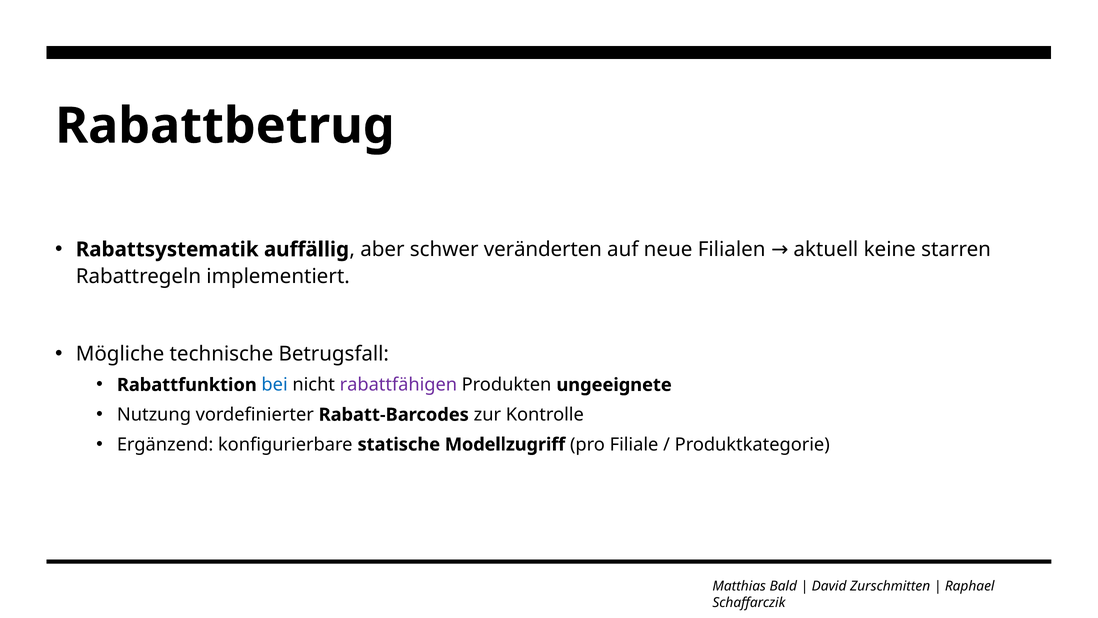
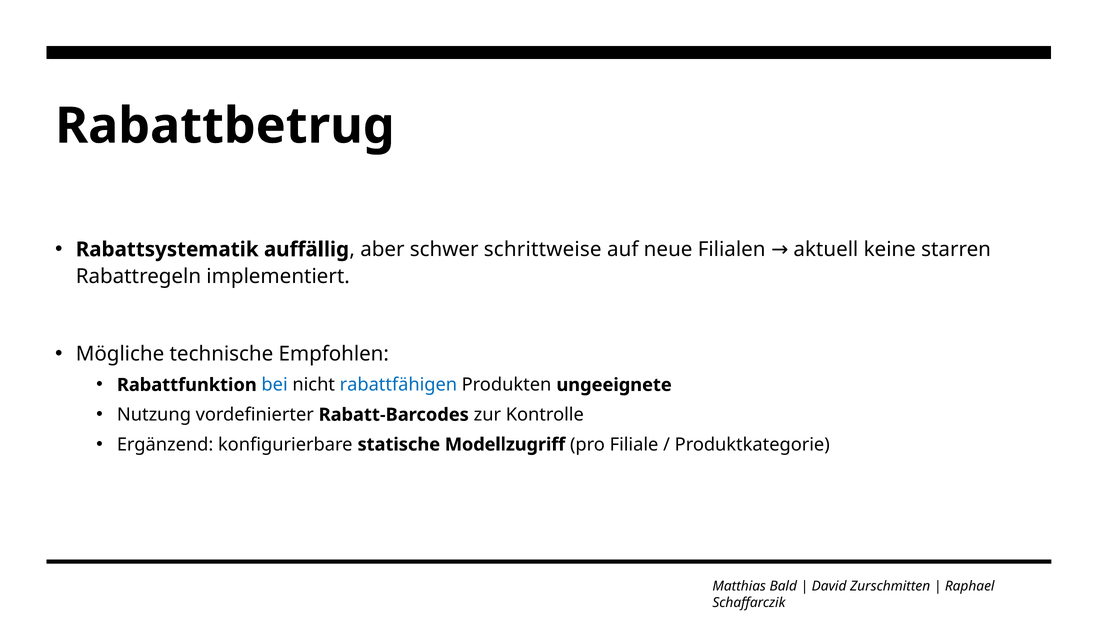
veränderten: veränderten -> schrittweise
Betrugsfall: Betrugsfall -> Empfohlen
rabattfähigen colour: purple -> blue
